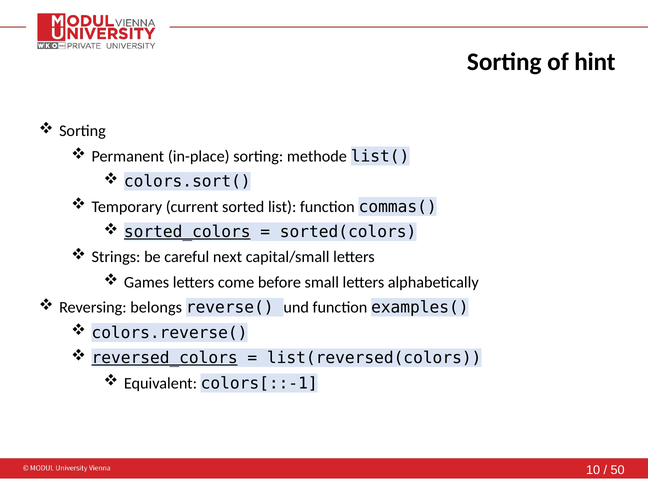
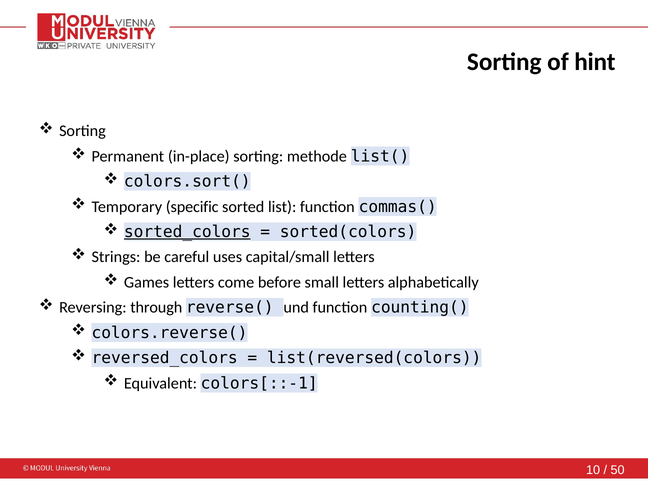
current: current -> specific
next: next -> uses
belongs: belongs -> through
examples(: examples( -> counting(
reversed_colors underline: present -> none
